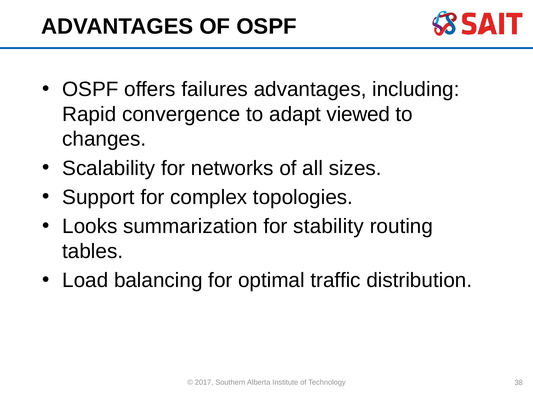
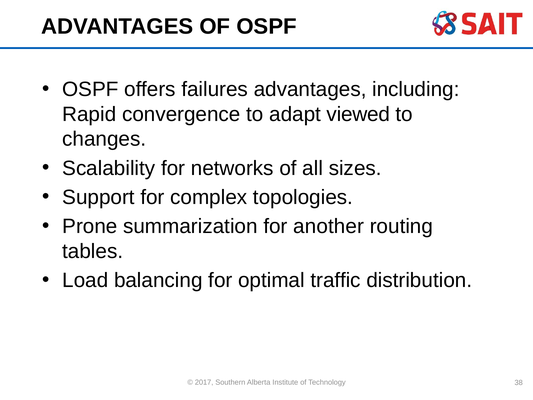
Looks: Looks -> Prone
stability: stability -> another
